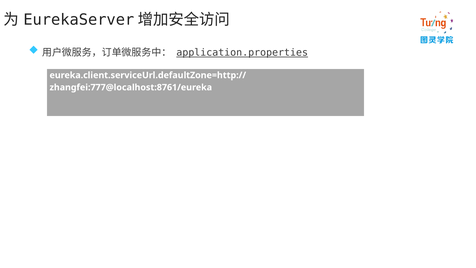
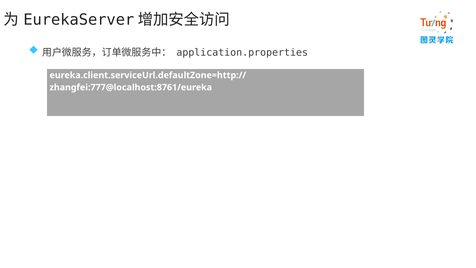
application.properties underline: present -> none
